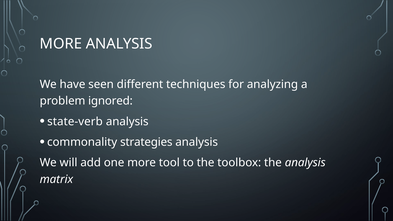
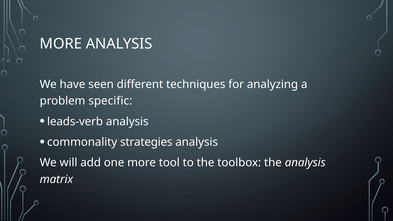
ignored: ignored -> specific
state-verb: state-verb -> leads-verb
